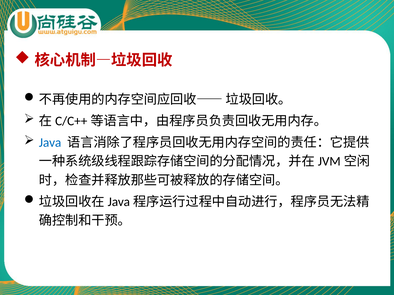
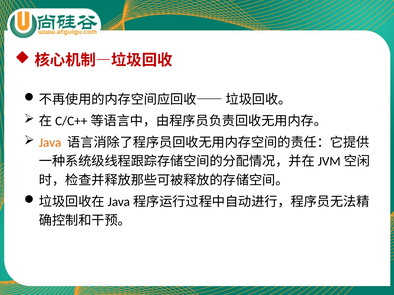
Java colour: blue -> orange
